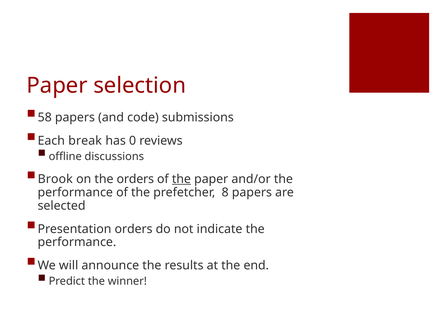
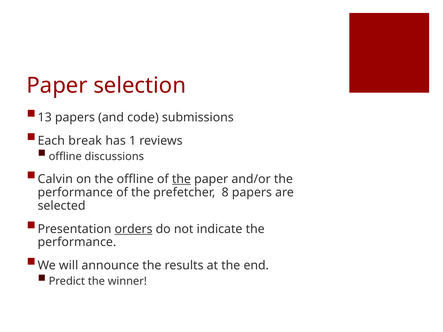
58: 58 -> 13
0: 0 -> 1
Brook: Brook -> Calvin
the orders: orders -> offline
orders at (134, 229) underline: none -> present
